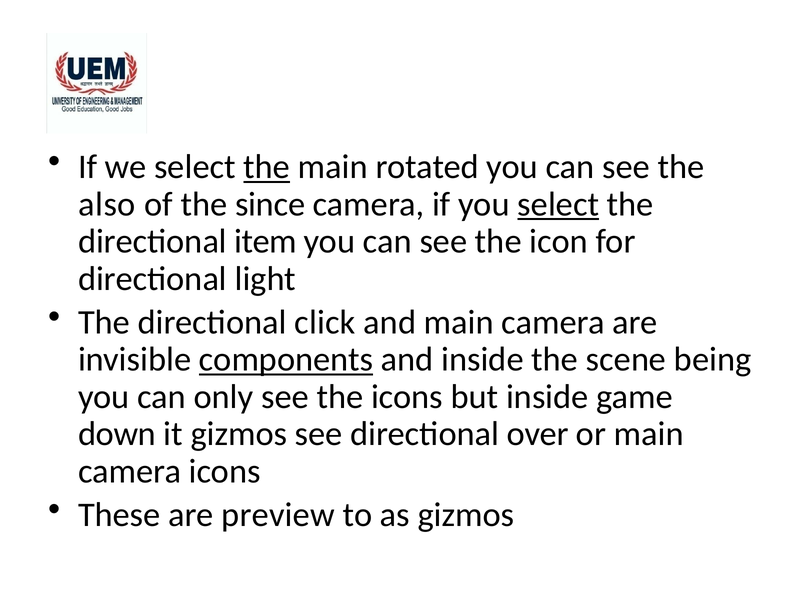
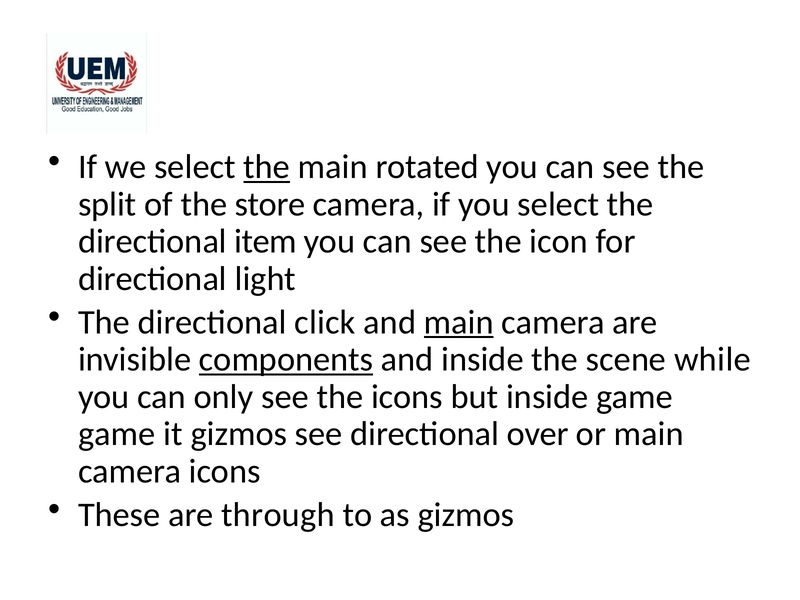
also: also -> split
since: since -> store
select at (558, 204) underline: present -> none
main at (459, 322) underline: none -> present
being: being -> while
down at (117, 434): down -> game
preview: preview -> through
